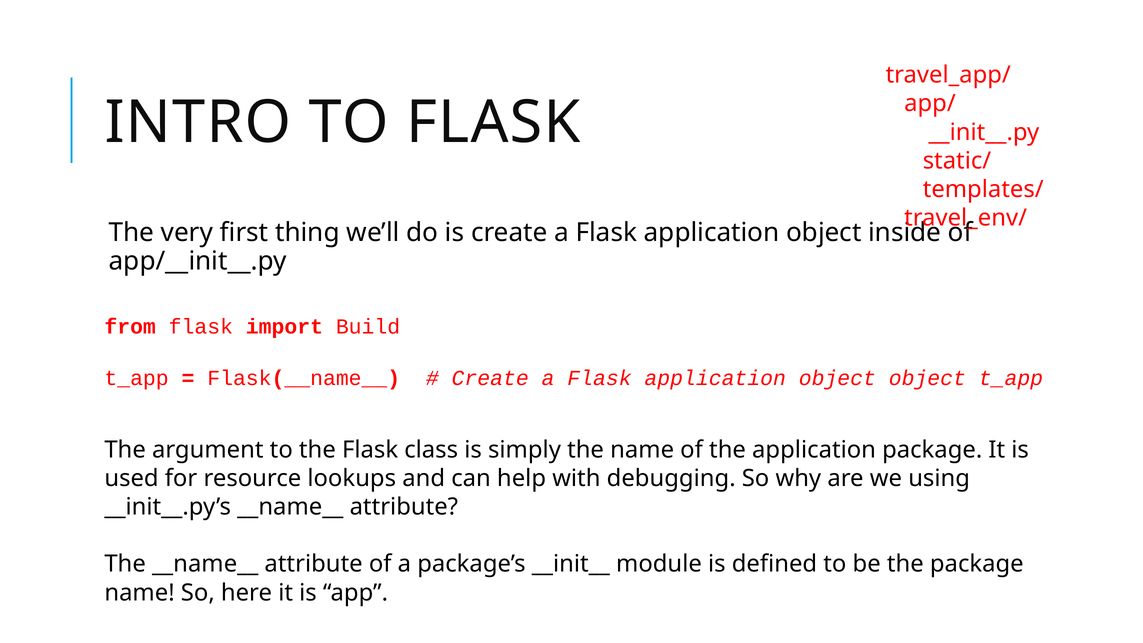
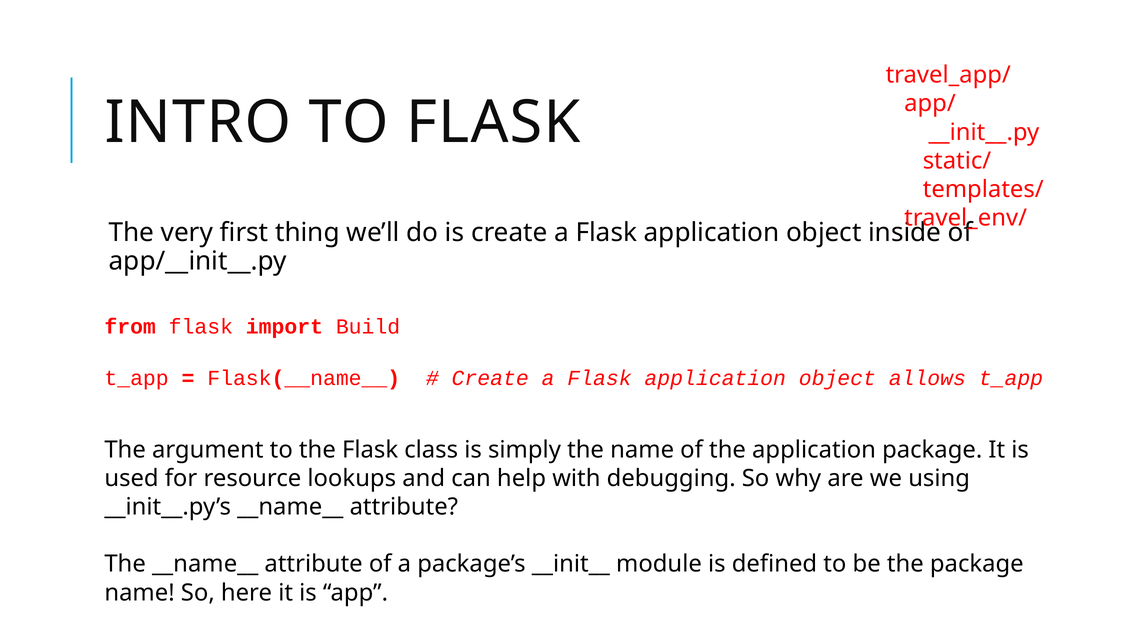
object object: object -> allows
